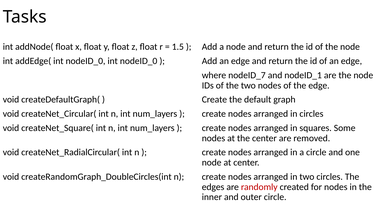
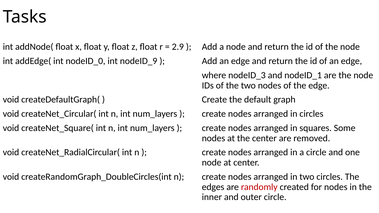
1.5: 1.5 -> 2.9
nodeID_0 int nodeID_0: nodeID_0 -> nodeID_9
nodeID_7: nodeID_7 -> nodeID_3
